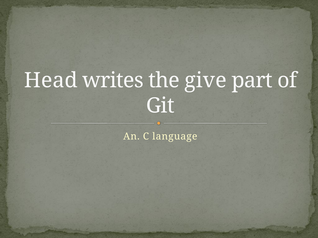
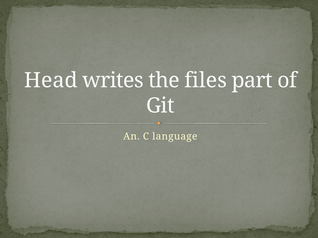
give: give -> files
